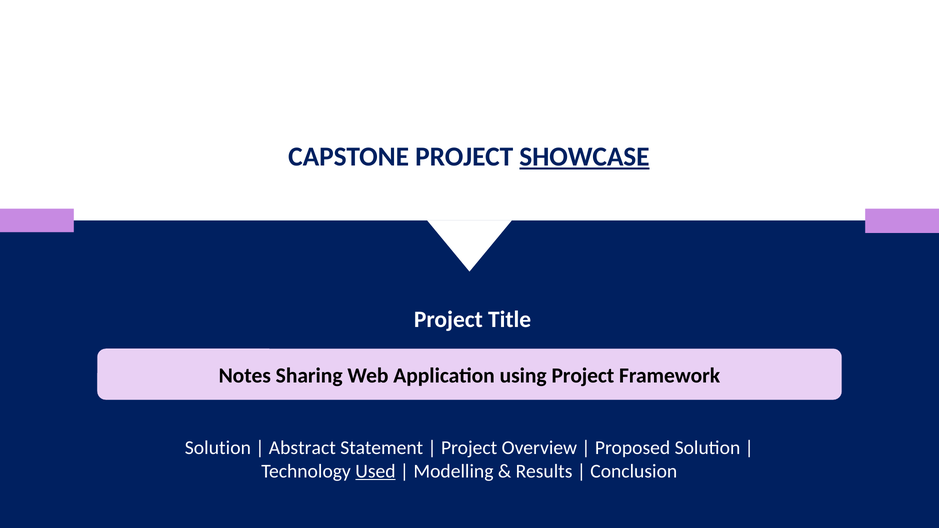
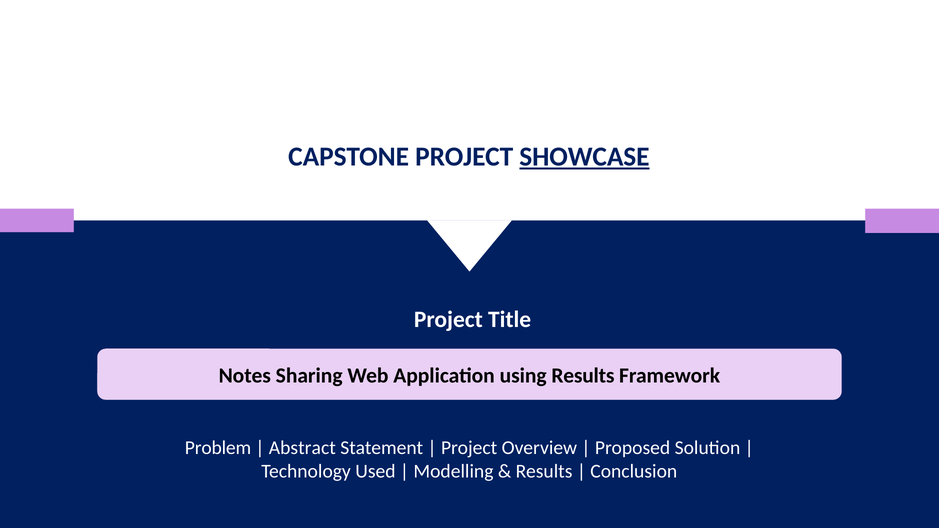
using Project: Project -> Results
Solution at (218, 448): Solution -> Problem
Used underline: present -> none
